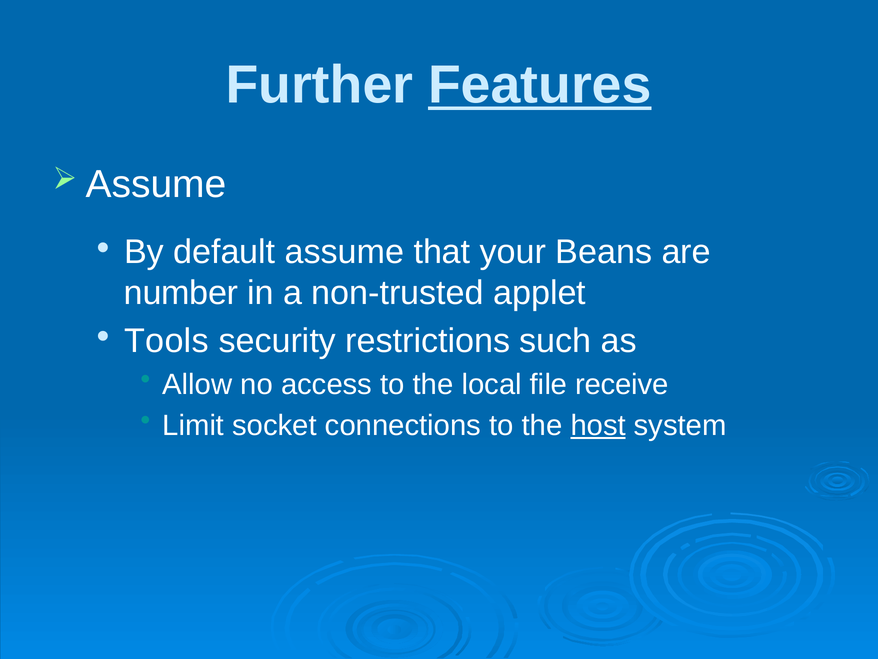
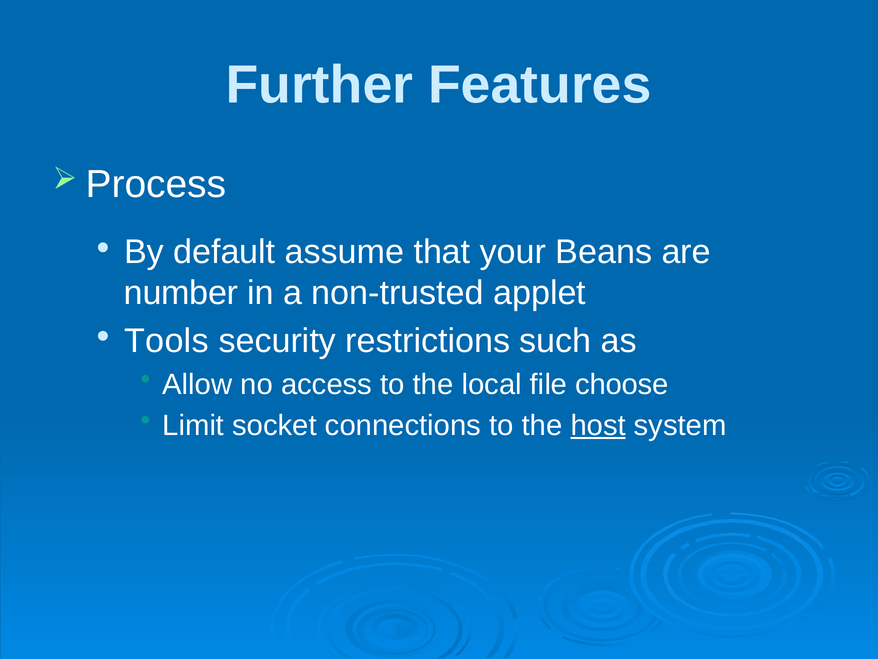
Features underline: present -> none
Assume at (156, 184): Assume -> Process
receive: receive -> choose
